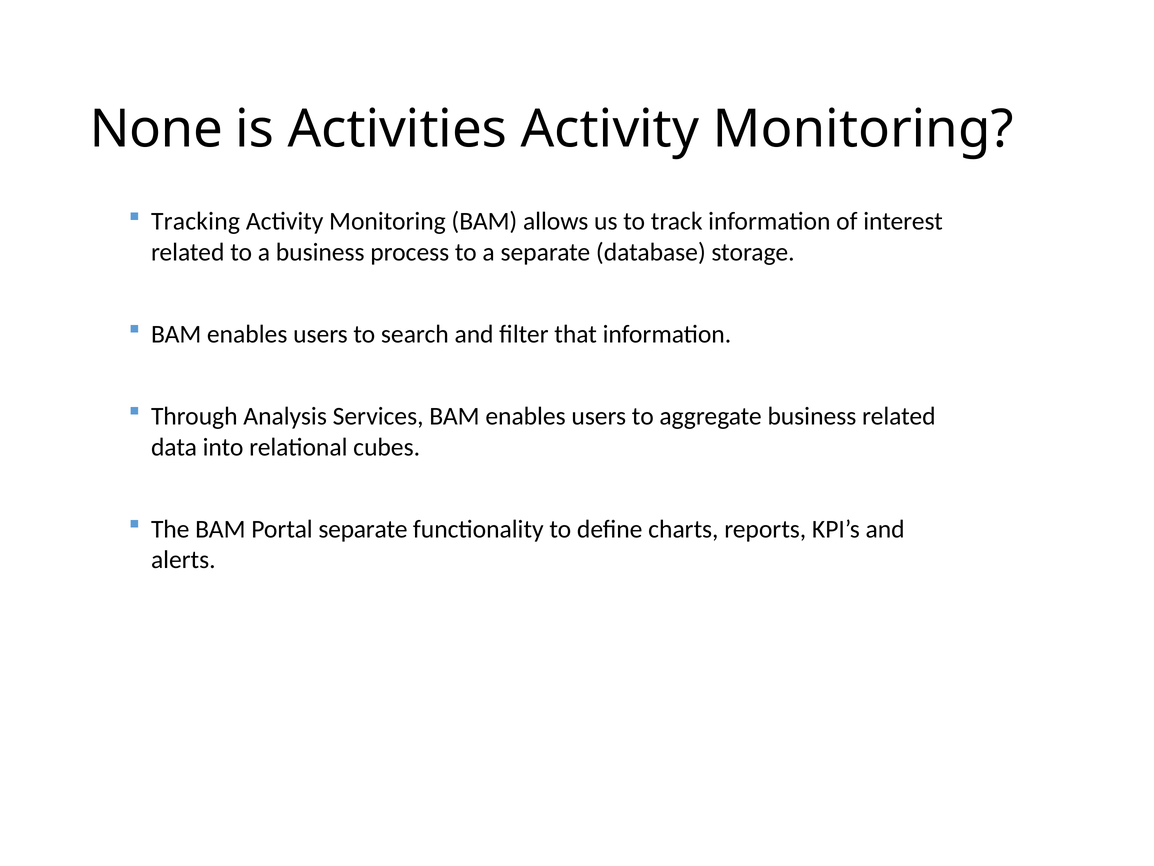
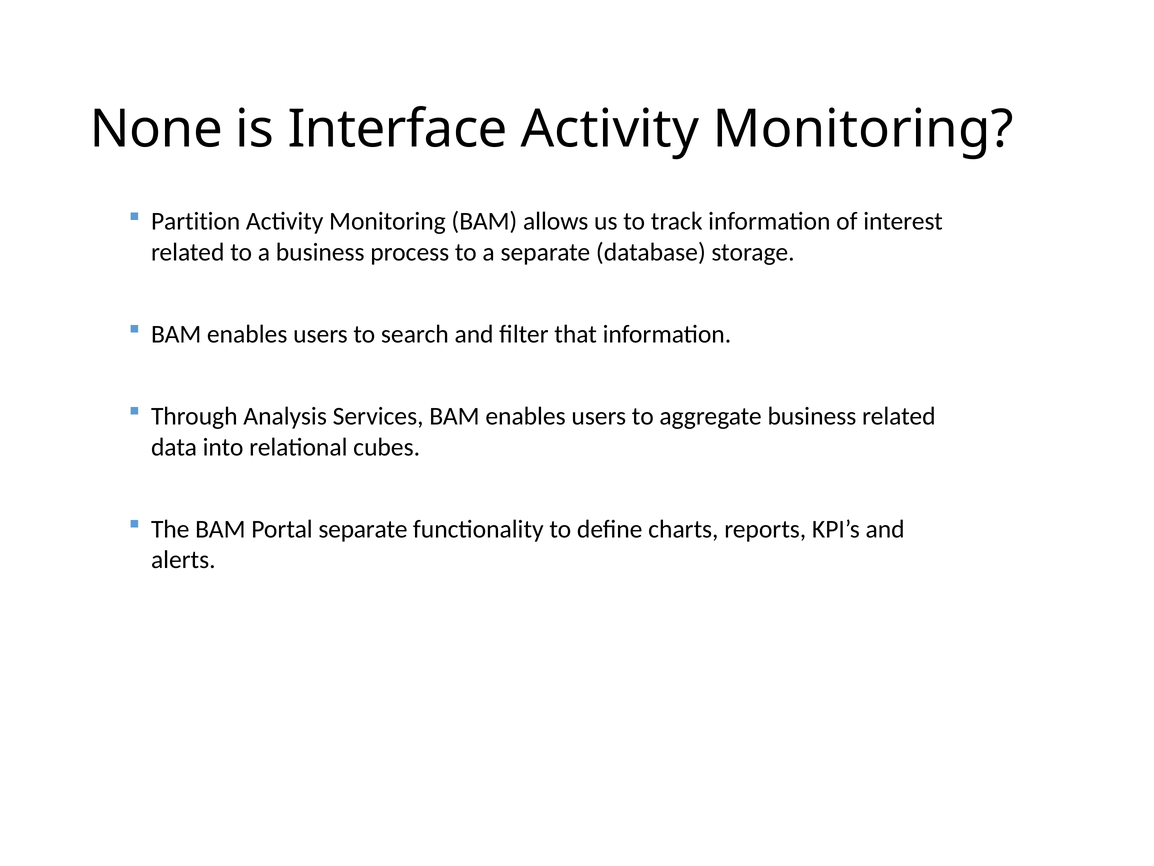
Activities: Activities -> Interface
Tracking: Tracking -> Partition
